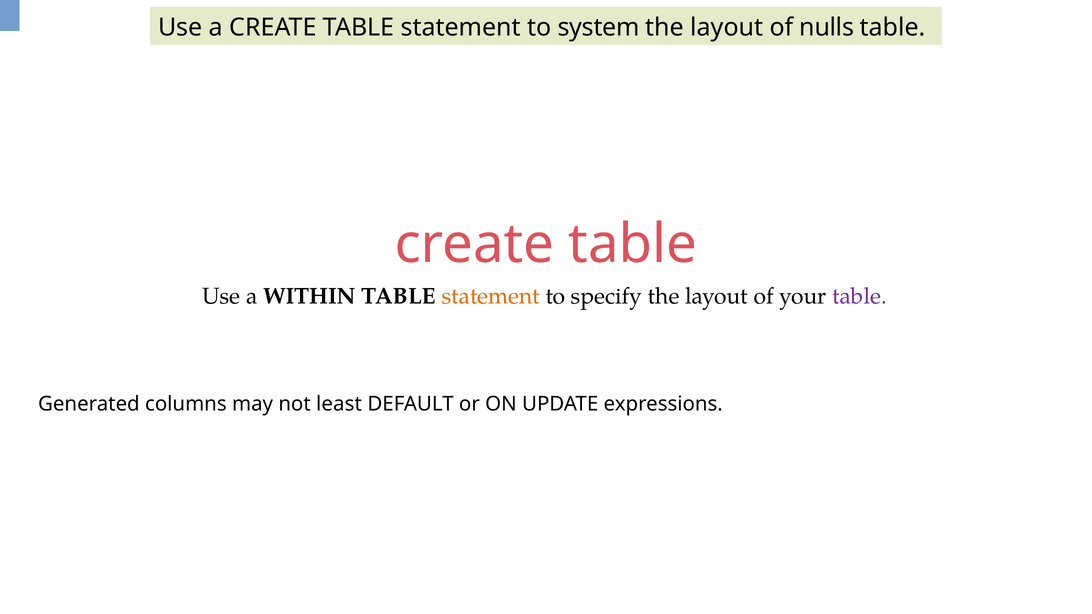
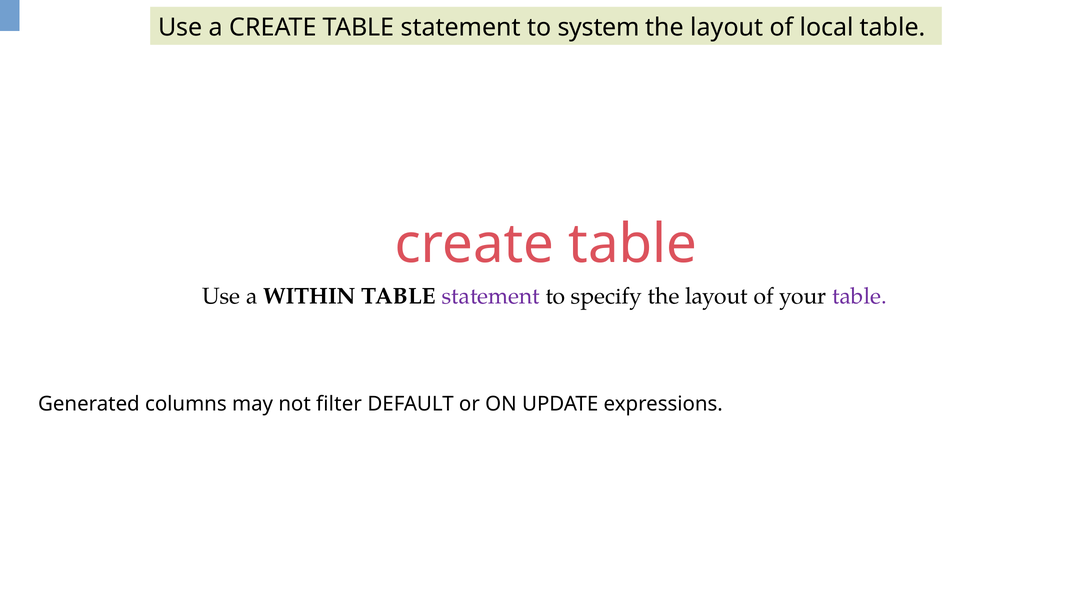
nulls: nulls -> local
statement at (491, 297) colour: orange -> purple
least: least -> filter
